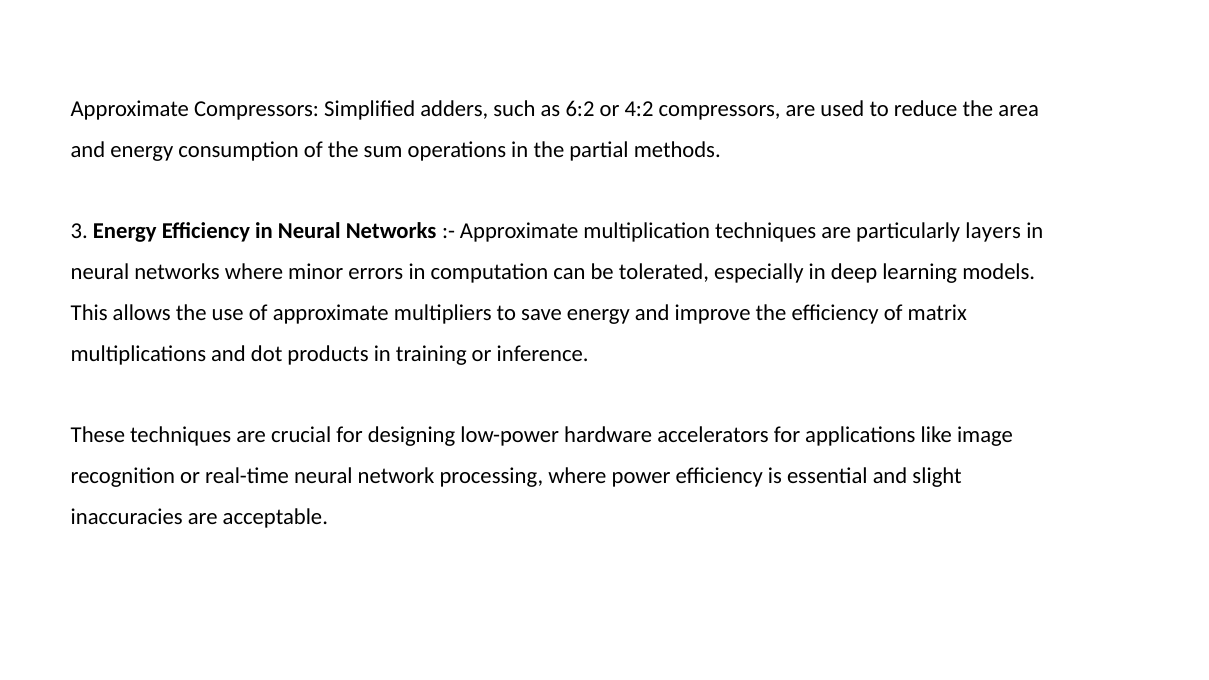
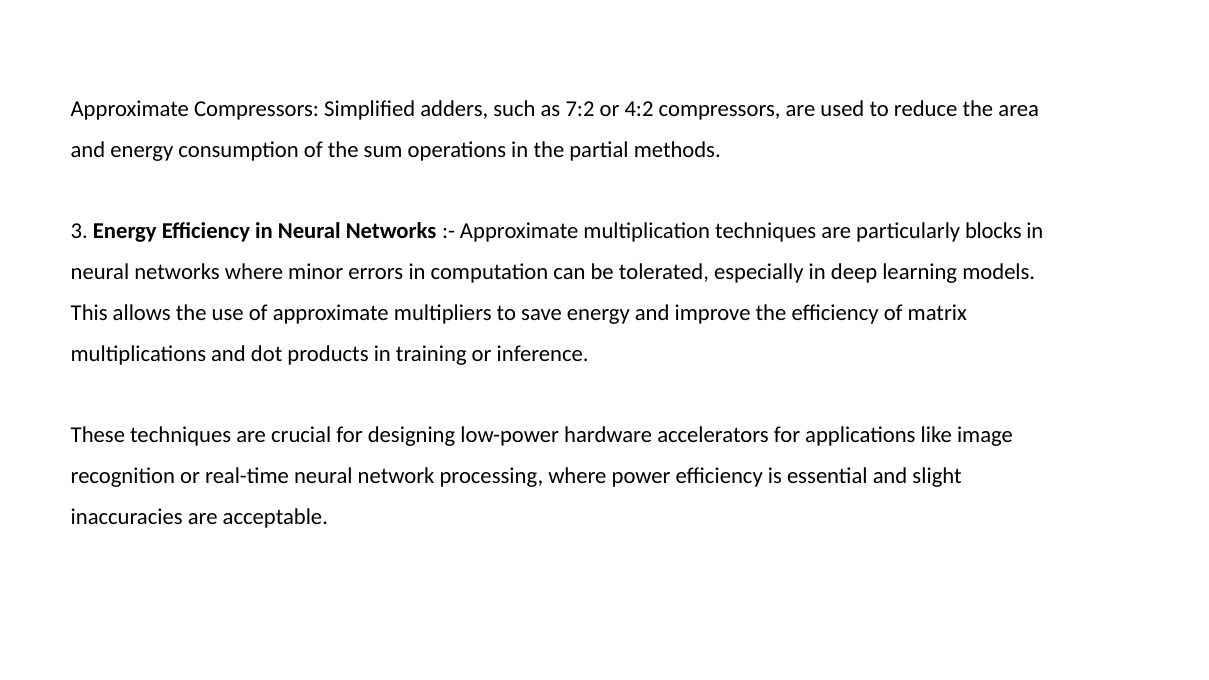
6:2: 6:2 -> 7:2
layers: layers -> blocks
